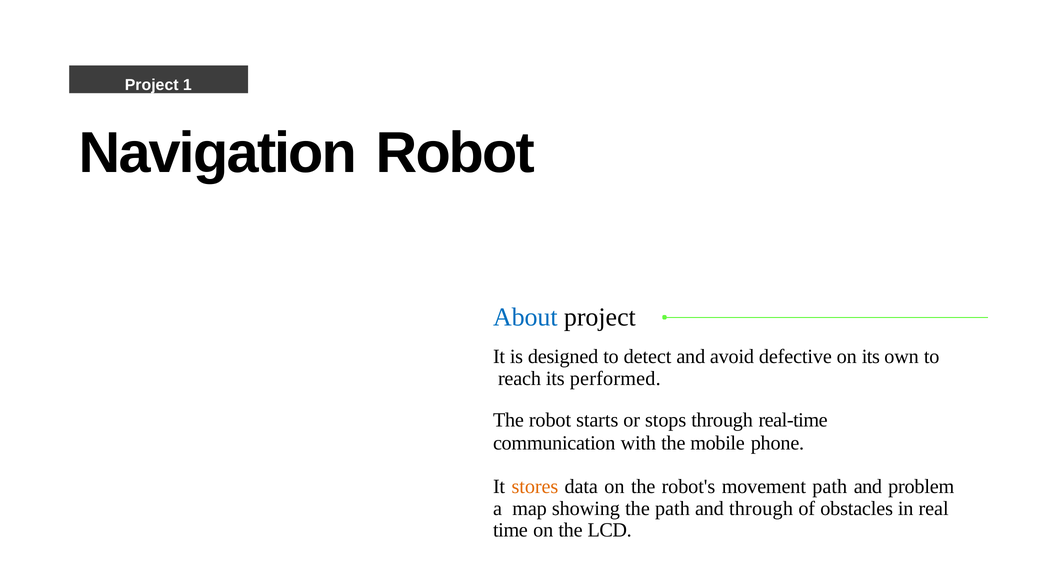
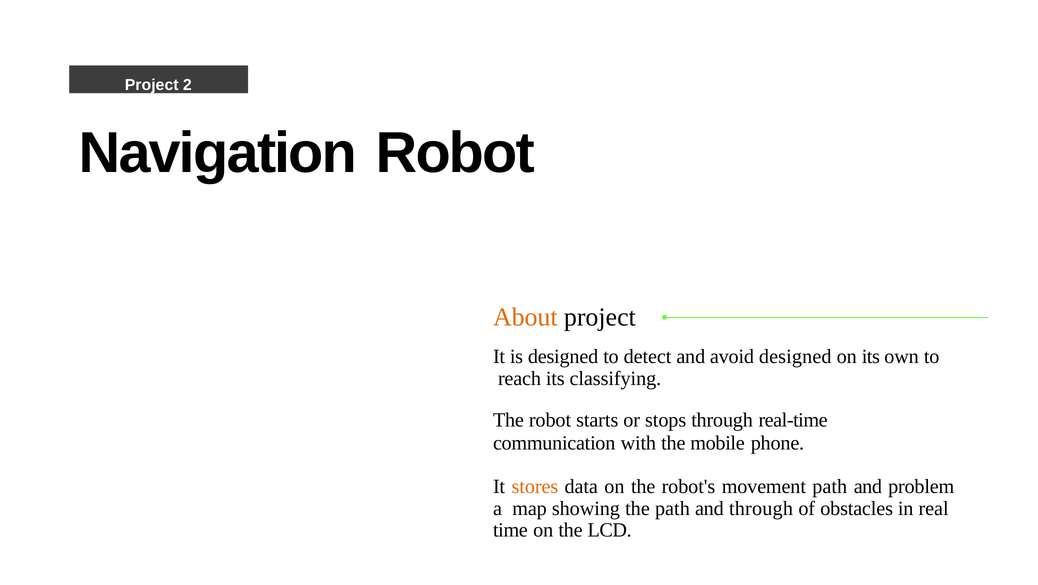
1: 1 -> 2
About colour: blue -> orange
avoid defective: defective -> designed
performed: performed -> classifying
